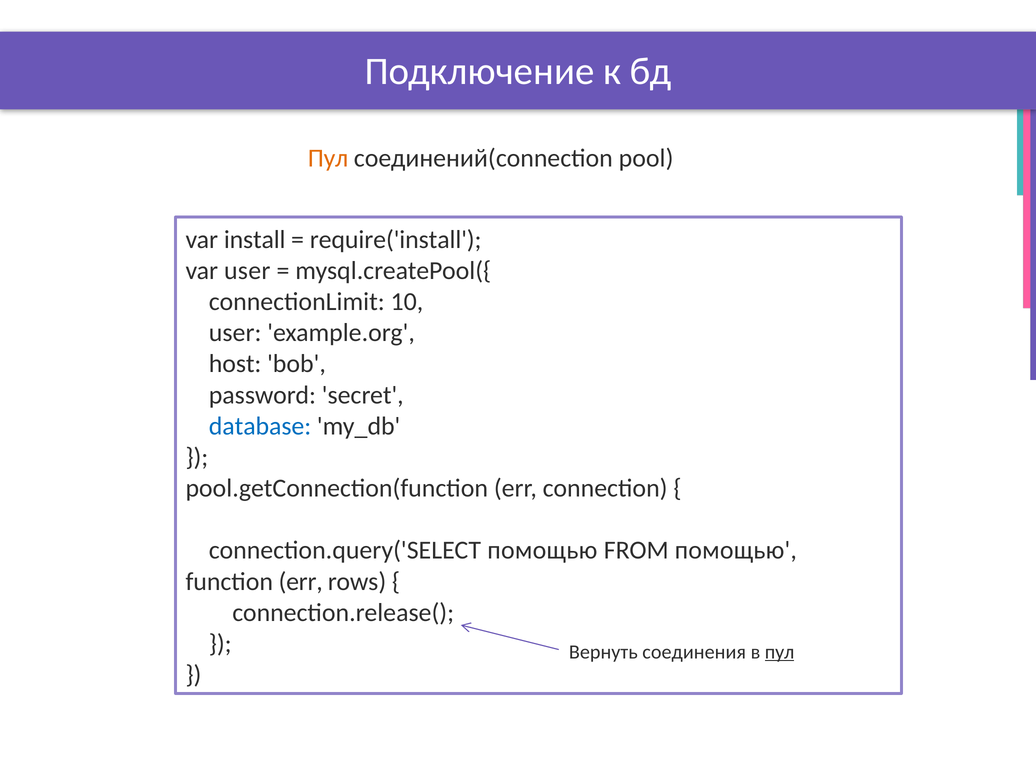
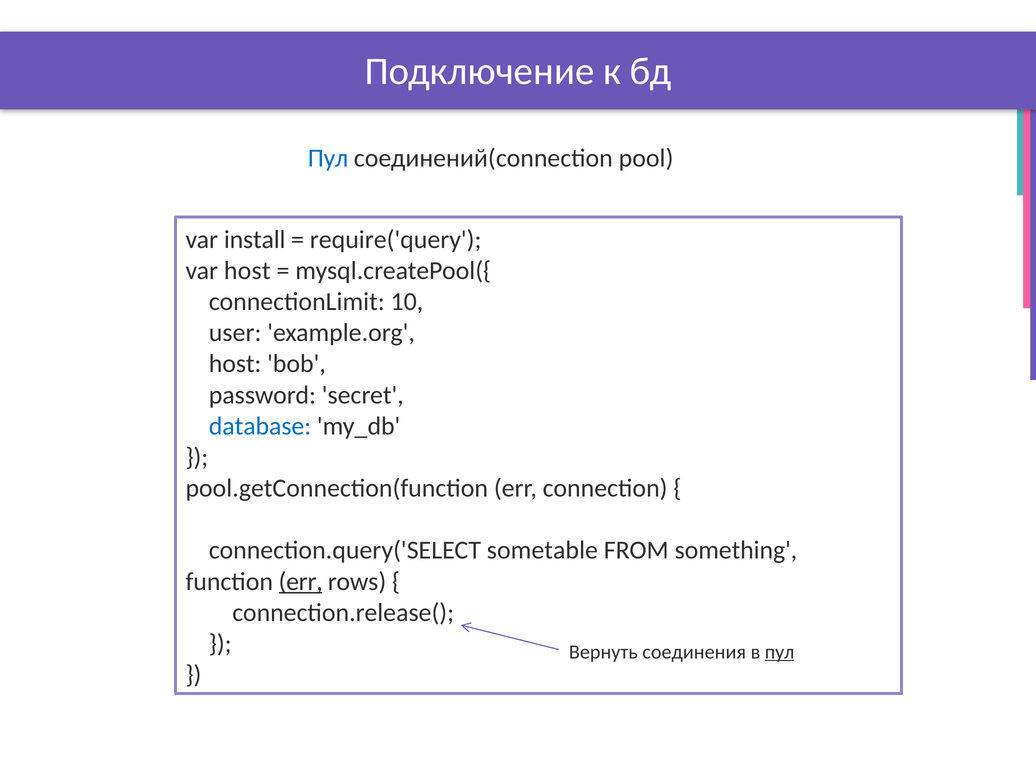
Пул at (328, 158) colour: orange -> blue
require('install: require('install -> require('query
var user: user -> host
connection.query('SELECT помощью: помощью -> sometable
FROM помощью: помощью -> something
err at (301, 581) underline: none -> present
